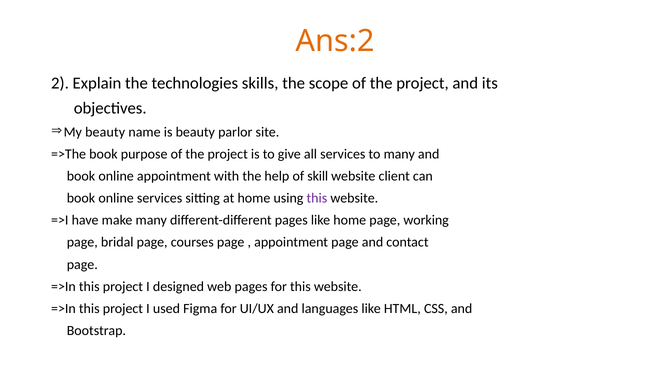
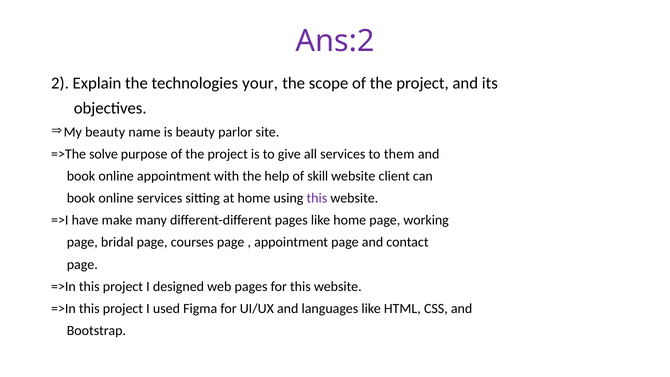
Ans:2 colour: orange -> purple
skills: skills -> your
=>The book: book -> solve
to many: many -> them
